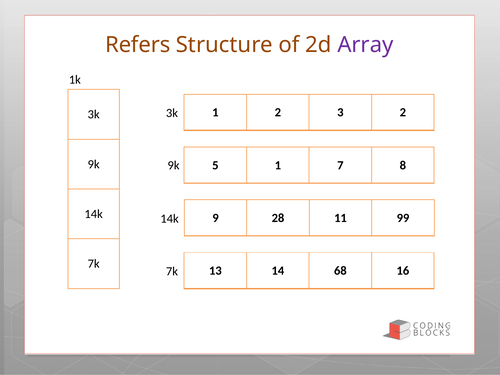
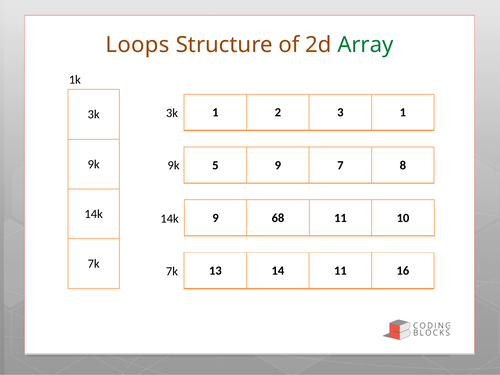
Refers: Refers -> Loops
Array colour: purple -> green
3 2: 2 -> 1
5 1: 1 -> 9
28: 28 -> 68
99: 99 -> 10
14 68: 68 -> 11
